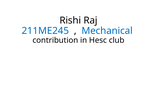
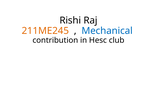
211ME245 colour: blue -> orange
